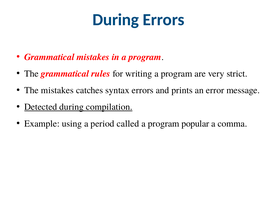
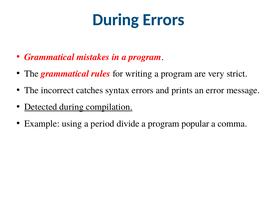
The mistakes: mistakes -> incorrect
called: called -> divide
